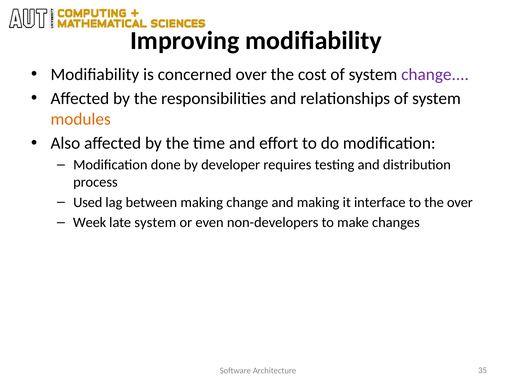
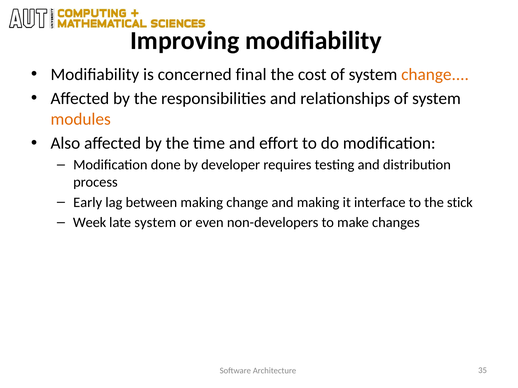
concerned over: over -> final
change at (435, 74) colour: purple -> orange
Used: Used -> Early
the over: over -> stick
